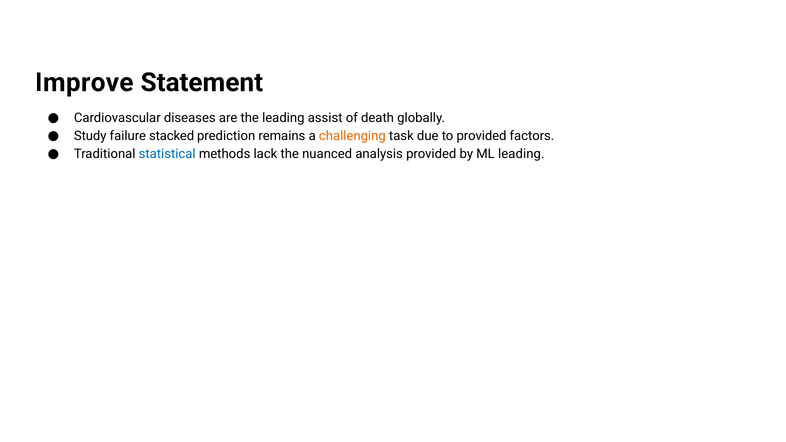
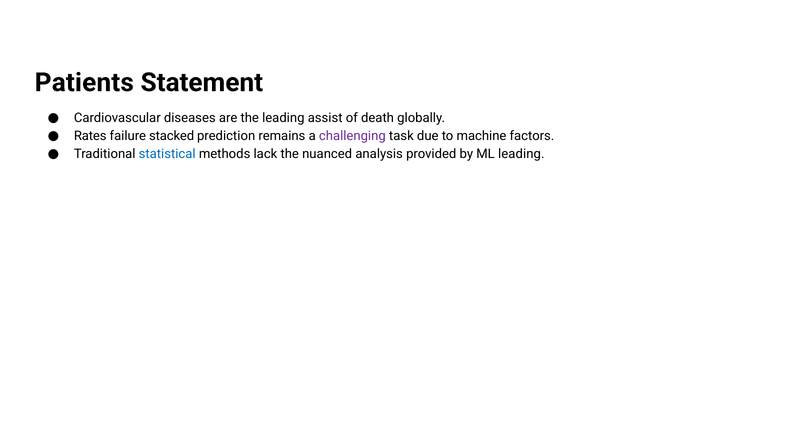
Improve: Improve -> Patients
Study: Study -> Rates
challenging colour: orange -> purple
to provided: provided -> machine
